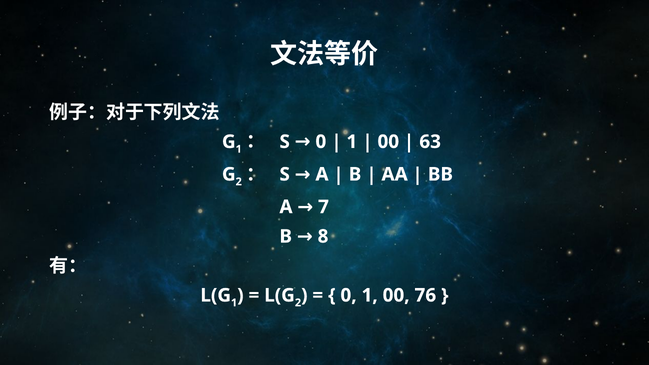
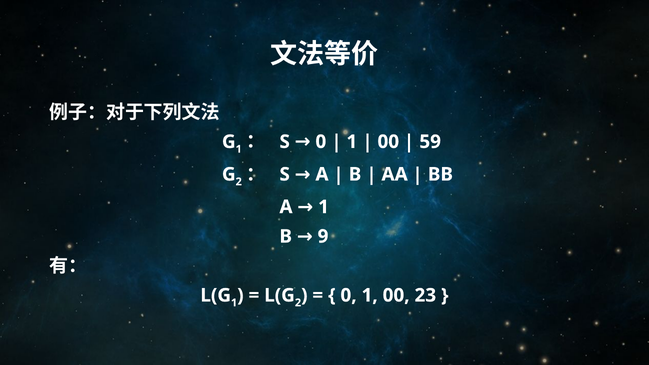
63: 63 -> 59
A 7: 7 -> 1
8: 8 -> 9
76: 76 -> 23
